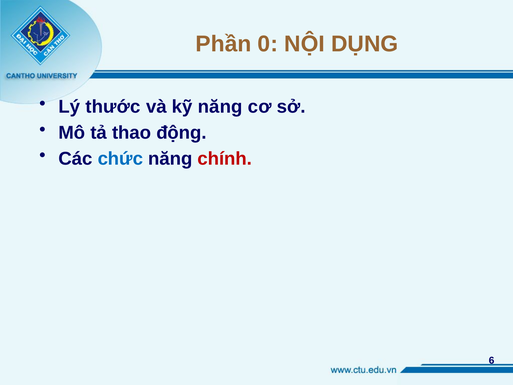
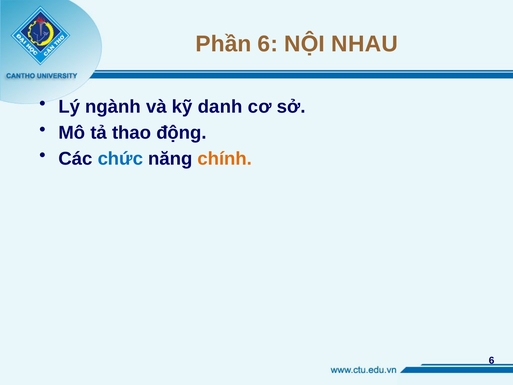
Phần 0: 0 -> 6
DỤNG: DỤNG -> NHAU
thước: thước -> ngành
kỹ năng: năng -> danh
chính colour: red -> orange
